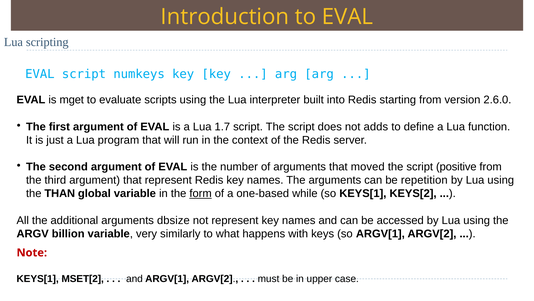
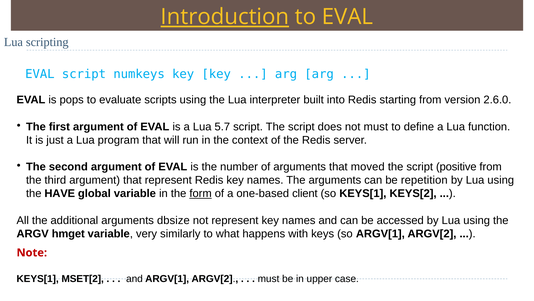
Introduction underline: none -> present
mget: mget -> pops
1.7: 1.7 -> 5.7
not adds: adds -> must
THAN: THAN -> HAVE
while: while -> client
billion: billion -> hmget
